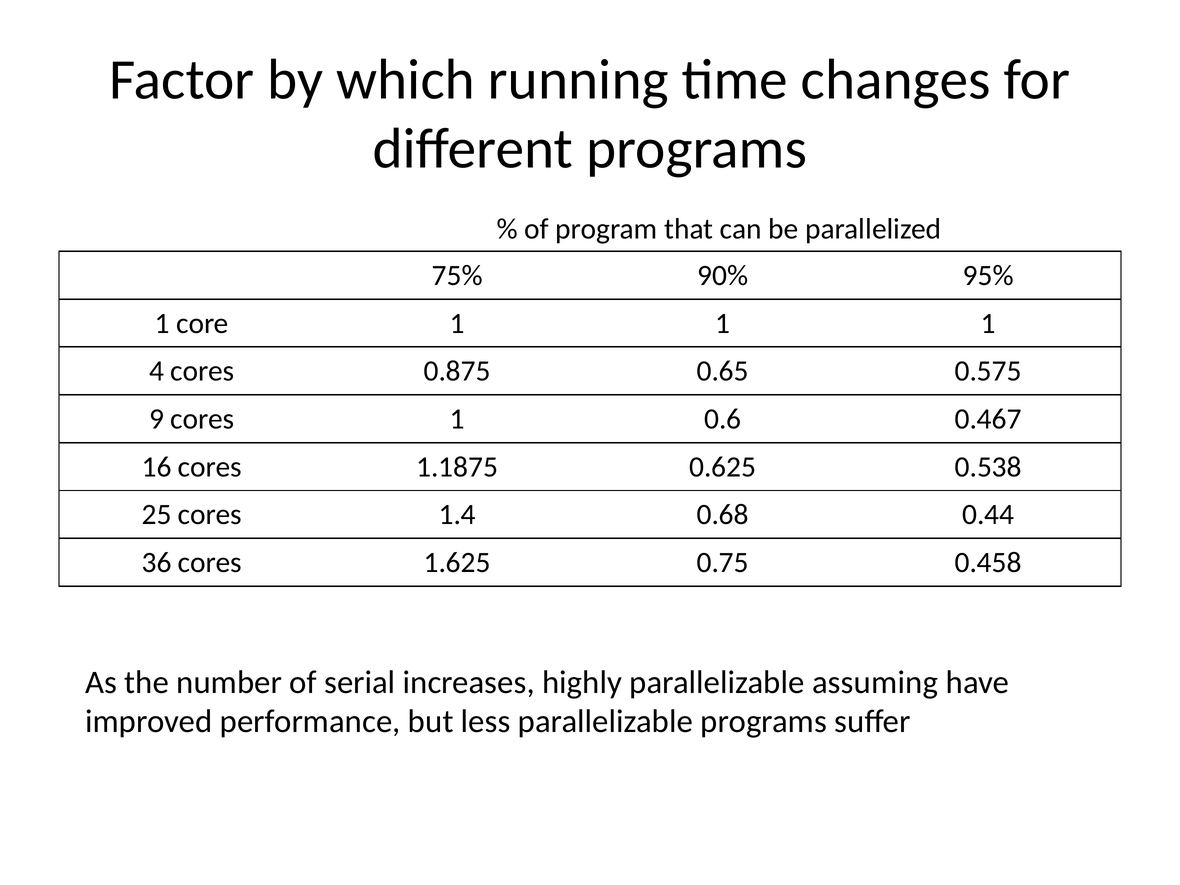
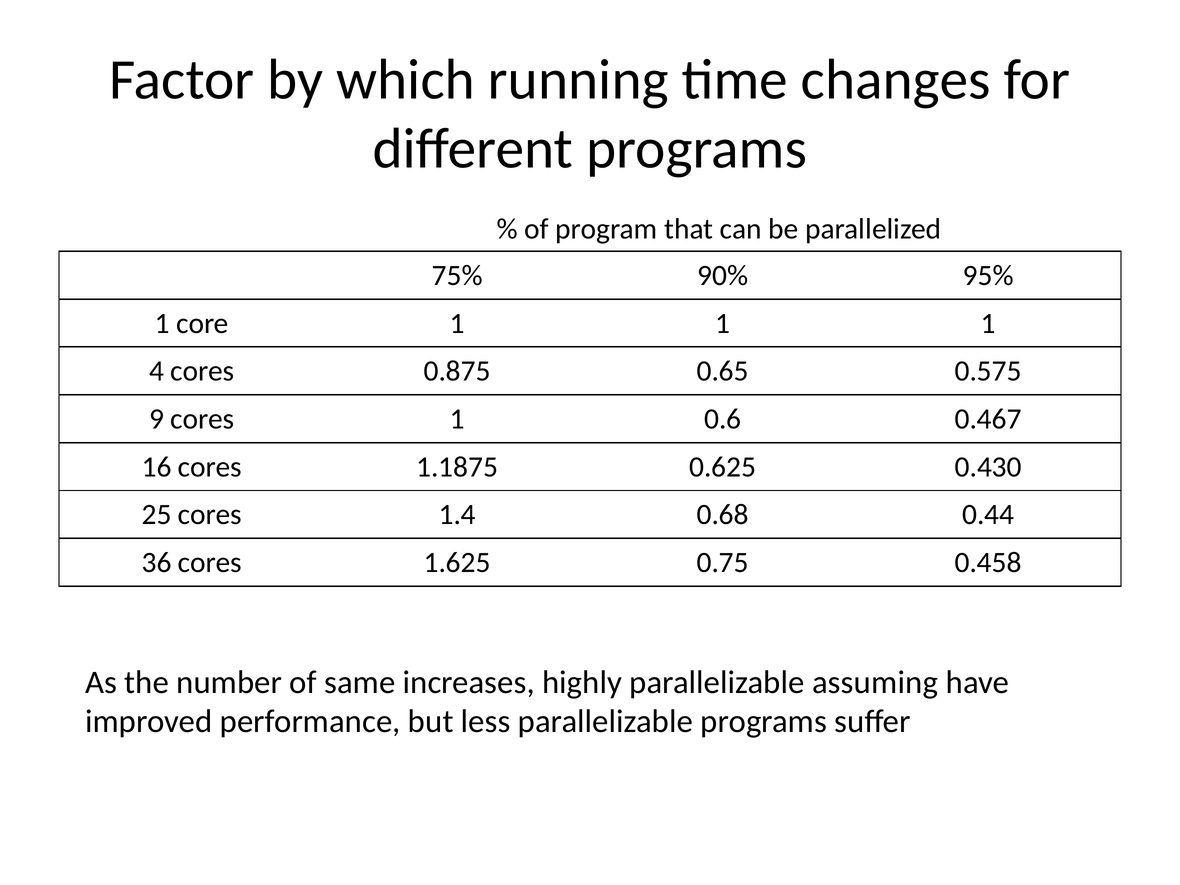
0.538: 0.538 -> 0.430
serial: serial -> same
